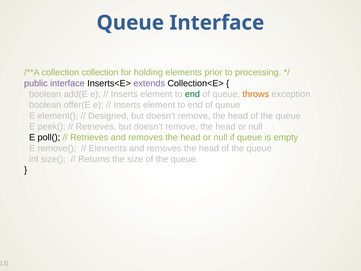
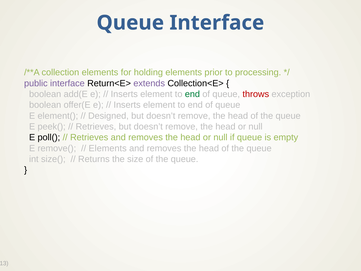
collection collection: collection -> elements
Inserts<E>: Inserts<E> -> Return<E>
throws colour: orange -> red
